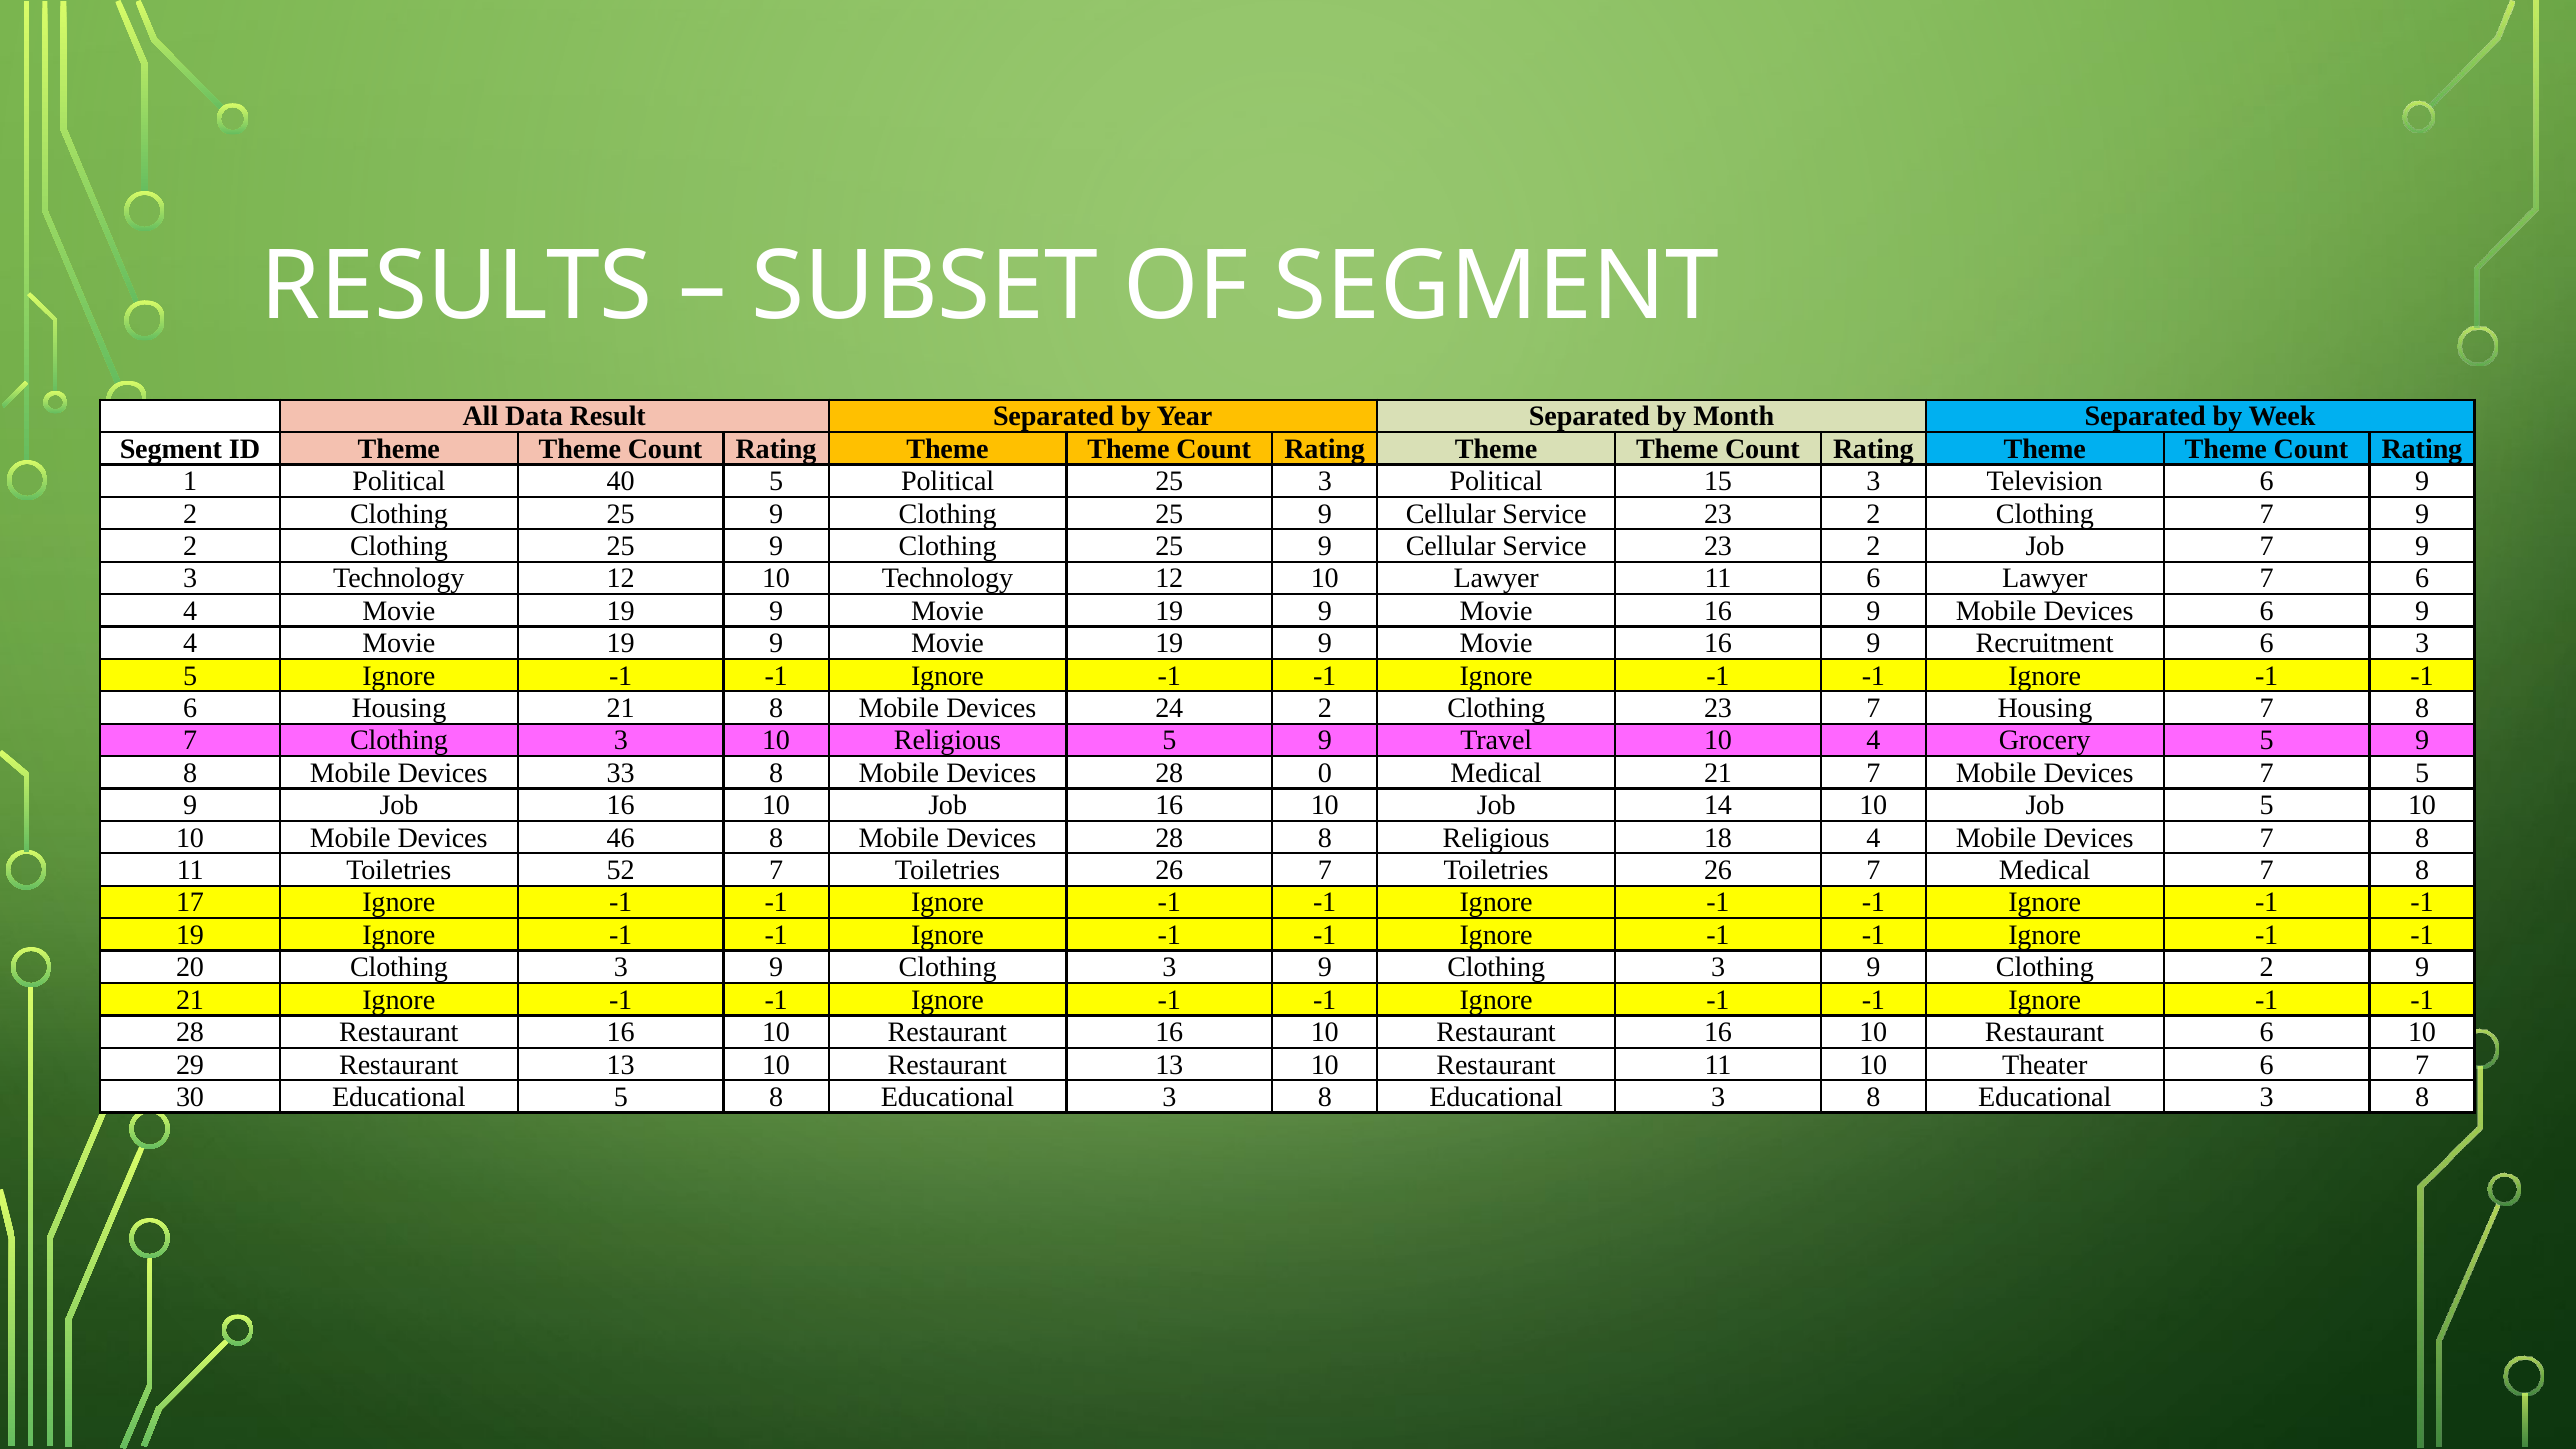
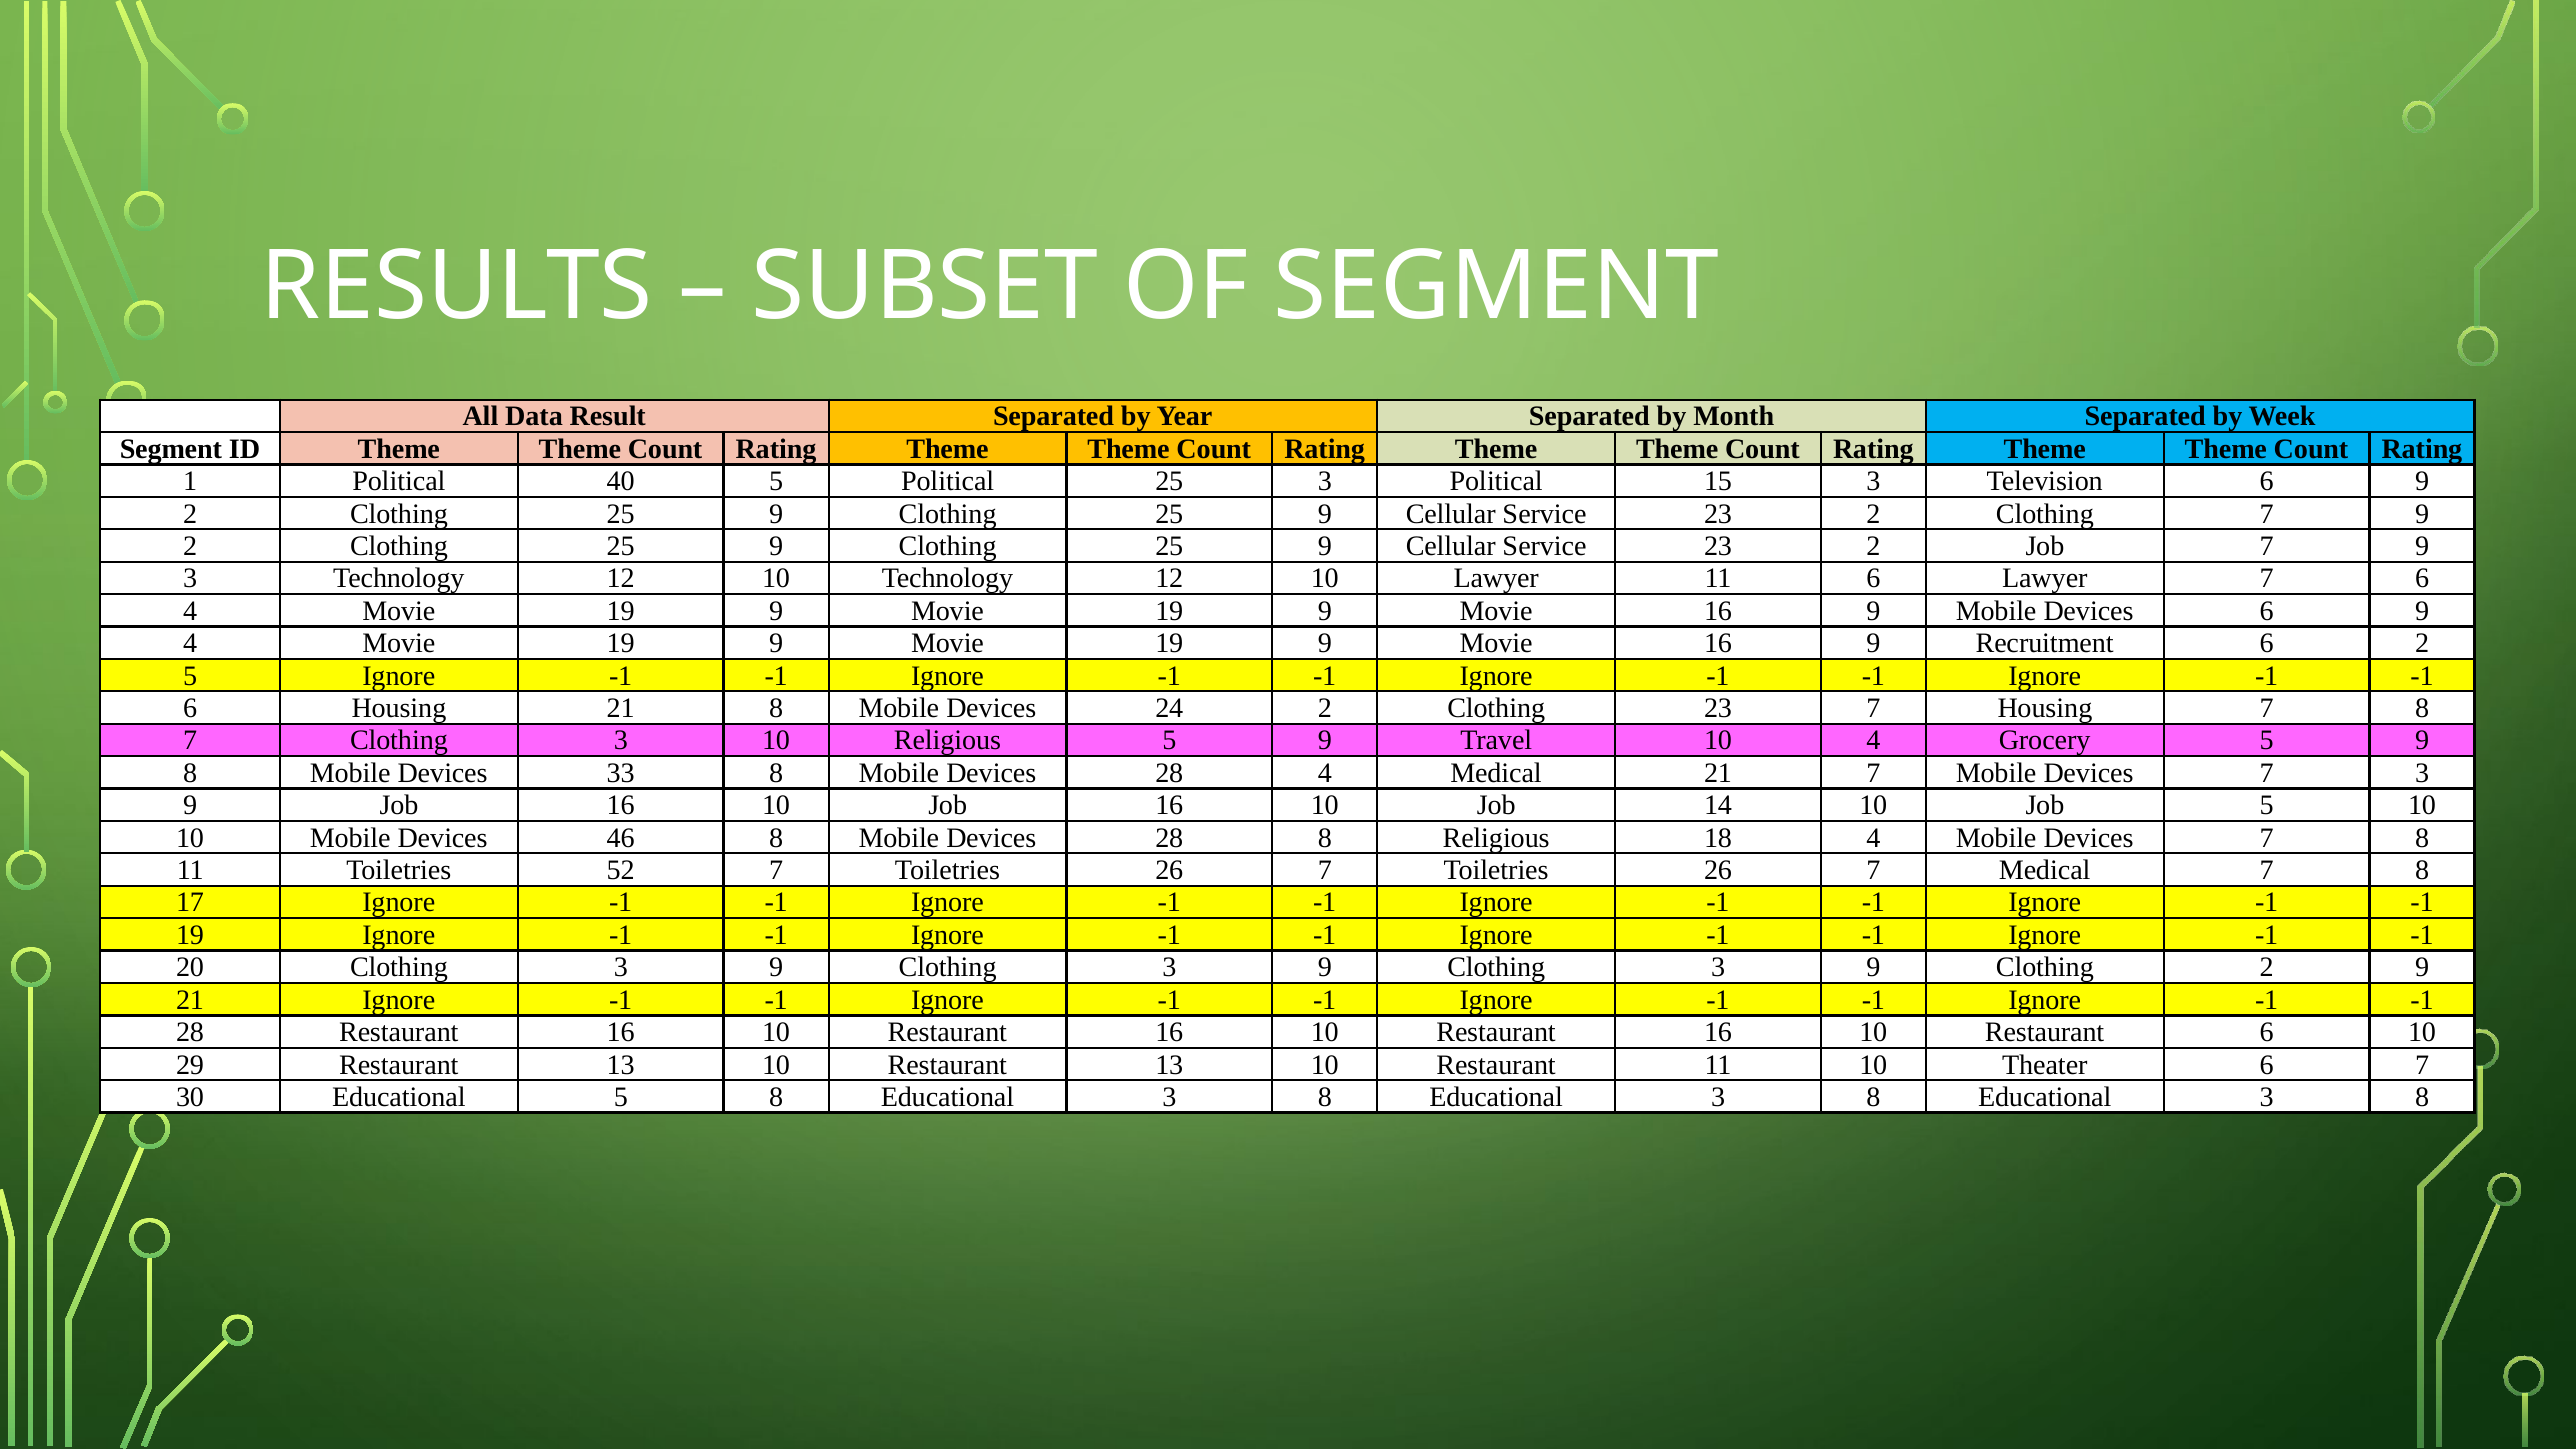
6 3: 3 -> 2
28 0: 0 -> 4
7 5: 5 -> 3
